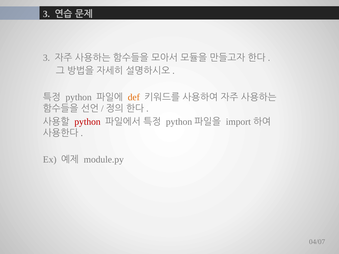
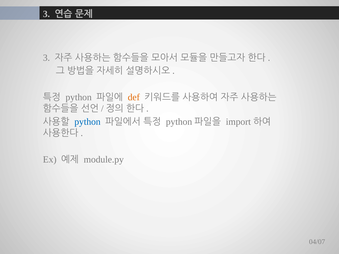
python at (87, 122) colour: red -> blue
